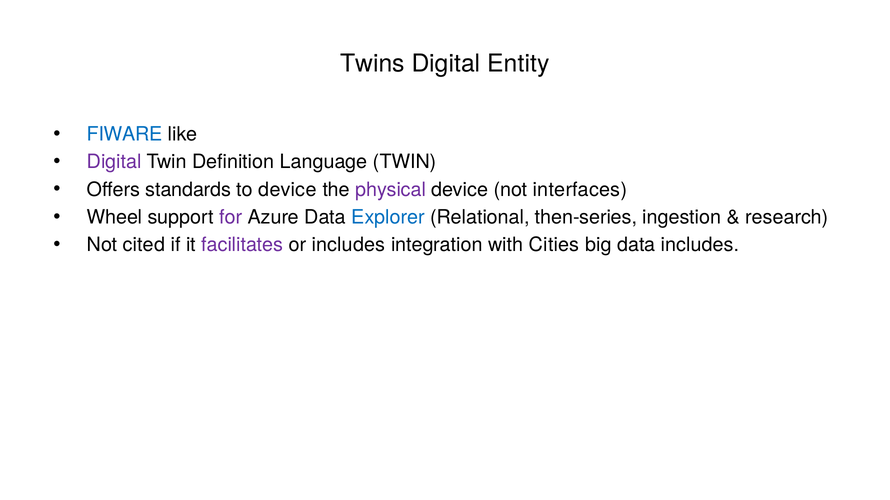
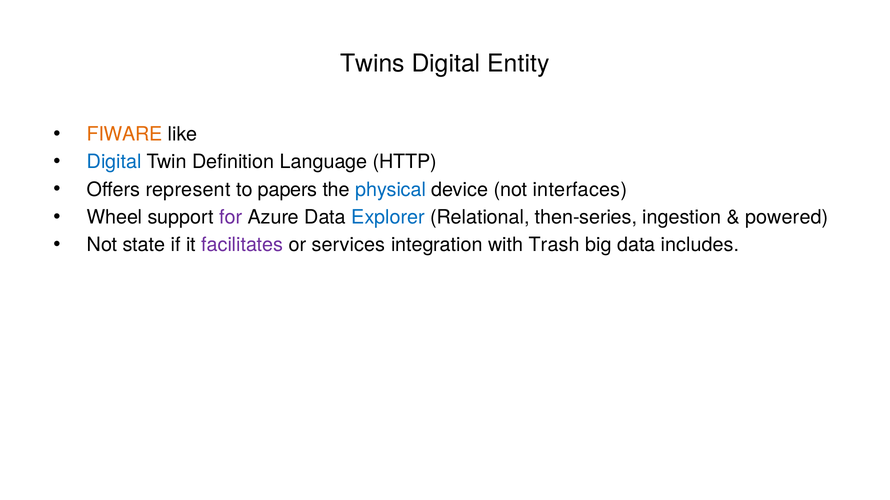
FIWARE colour: blue -> orange
Digital at (114, 162) colour: purple -> blue
Language TWIN: TWIN -> HTTP
standards: standards -> represent
to device: device -> papers
physical colour: purple -> blue
research: research -> powered
cited: cited -> state
or includes: includes -> services
Cities: Cities -> Trash
